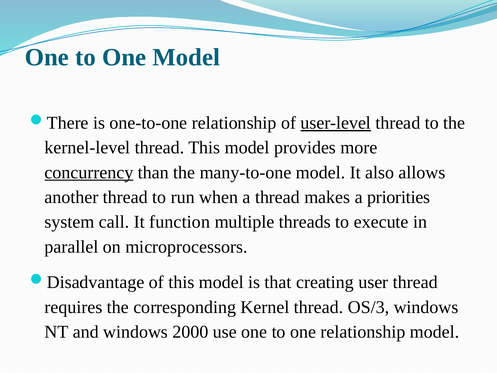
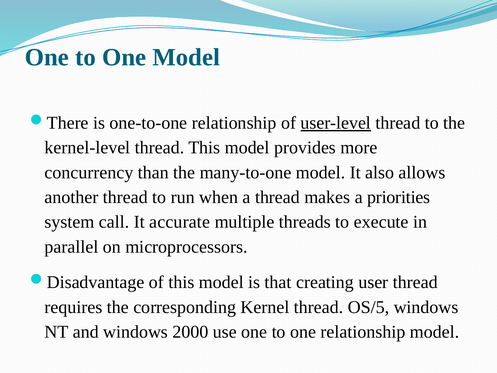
concurrency underline: present -> none
function: function -> accurate
OS/3: OS/3 -> OS/5
